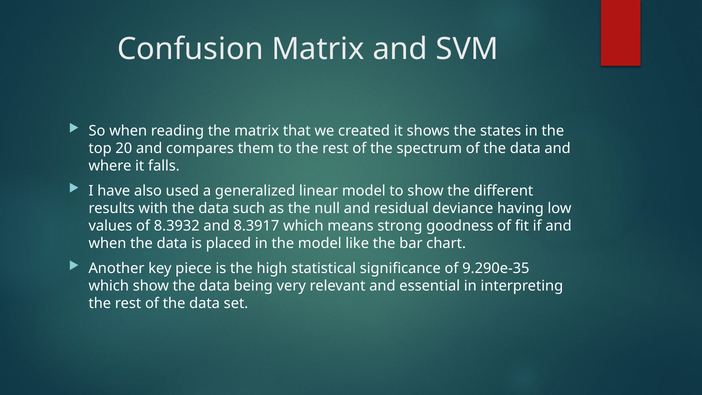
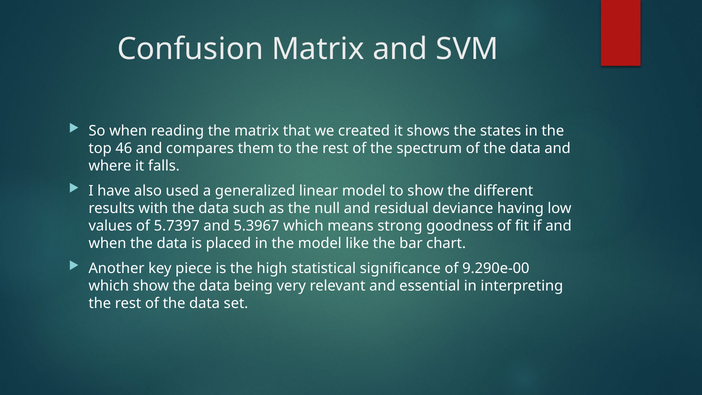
20: 20 -> 46
8.3932: 8.3932 -> 5.7397
8.3917: 8.3917 -> 5.3967
9.290e-35: 9.290e-35 -> 9.290e-00
